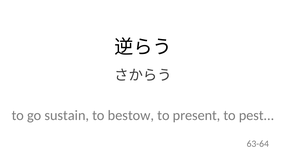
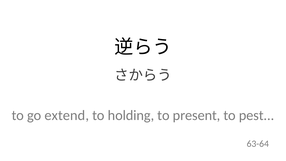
sustain: sustain -> extend
bestow: bestow -> holding
